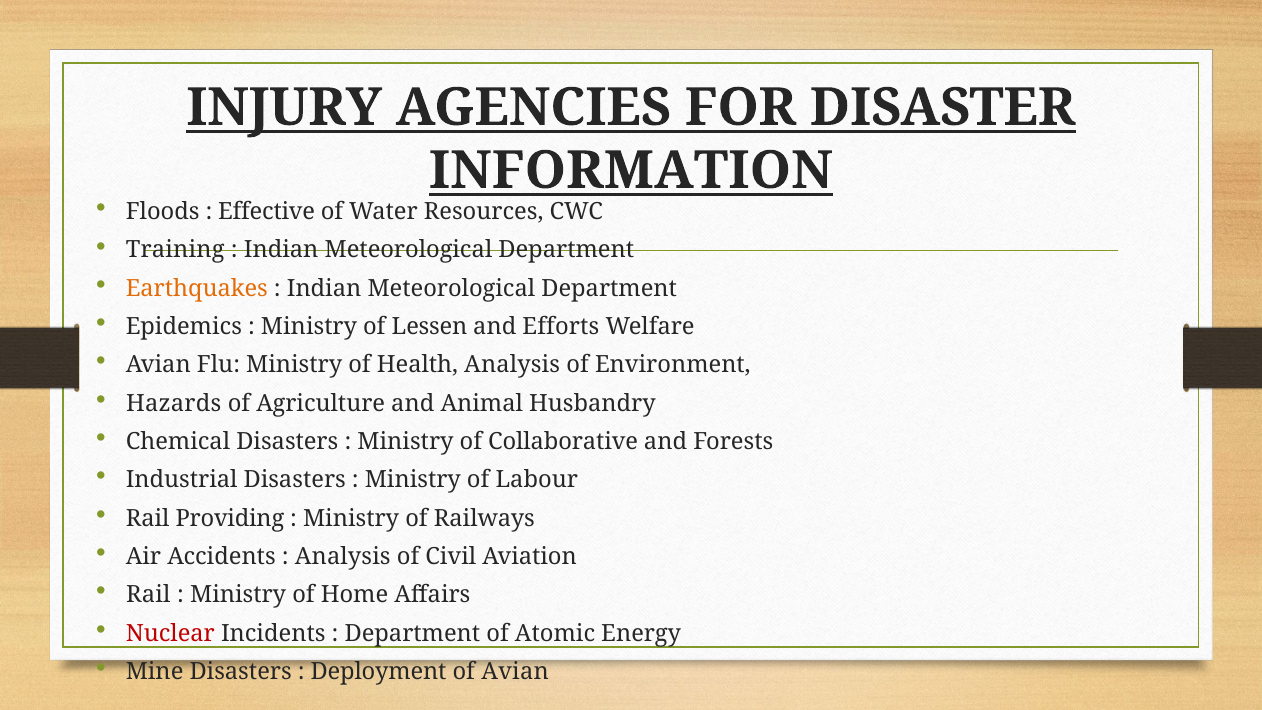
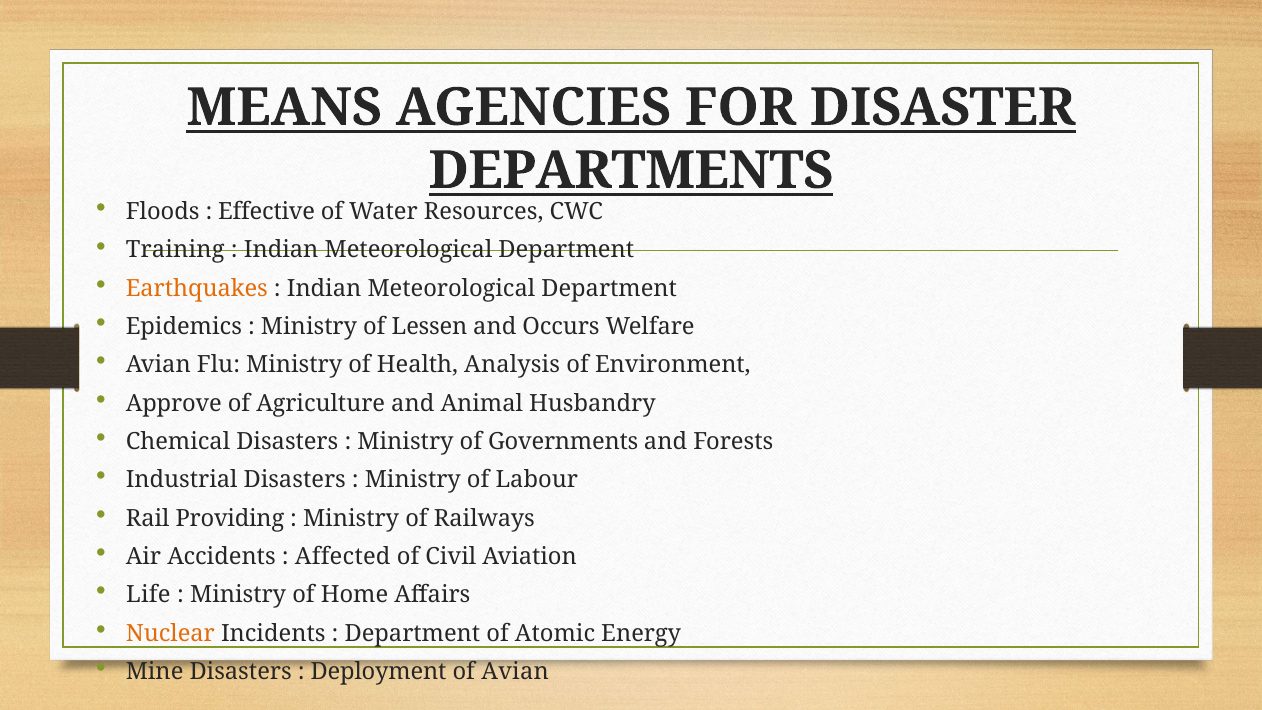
INJURY: INJURY -> MEANS
INFORMATION: INFORMATION -> DEPARTMENTS
Efforts: Efforts -> Occurs
Hazards: Hazards -> Approve
Collaborative: Collaborative -> Governments
Analysis at (343, 557): Analysis -> Affected
Rail at (148, 595): Rail -> Life
Nuclear colour: red -> orange
